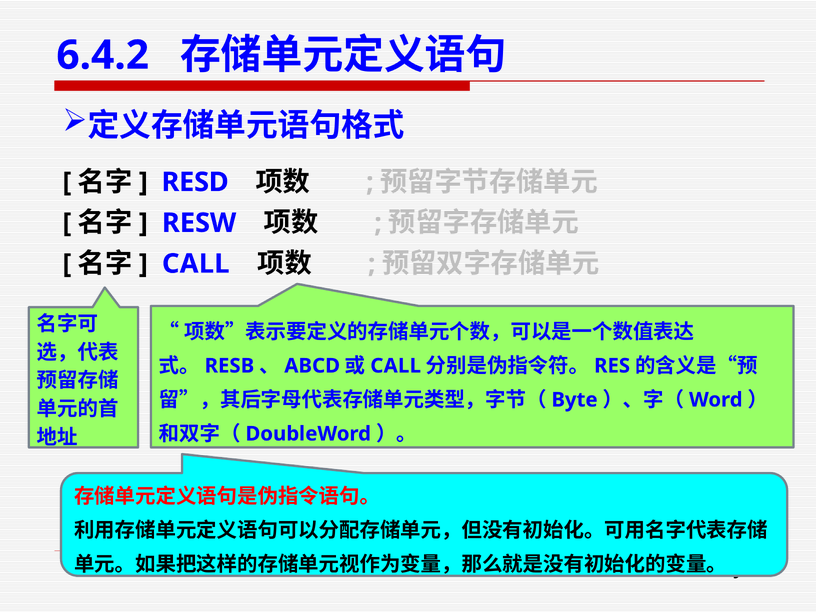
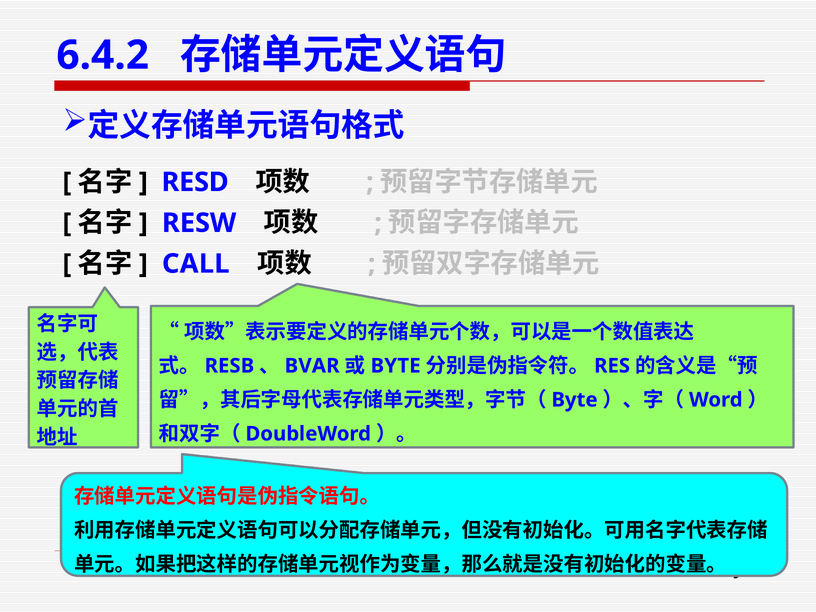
ABCD: ABCD -> BVAR
CALL at (396, 366): CALL -> BYTE
